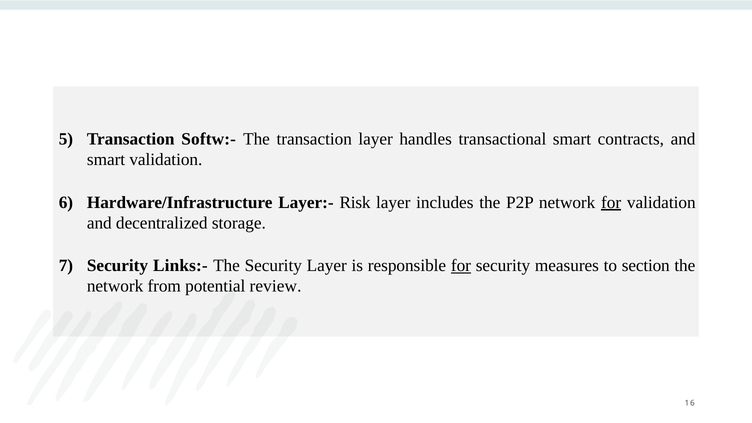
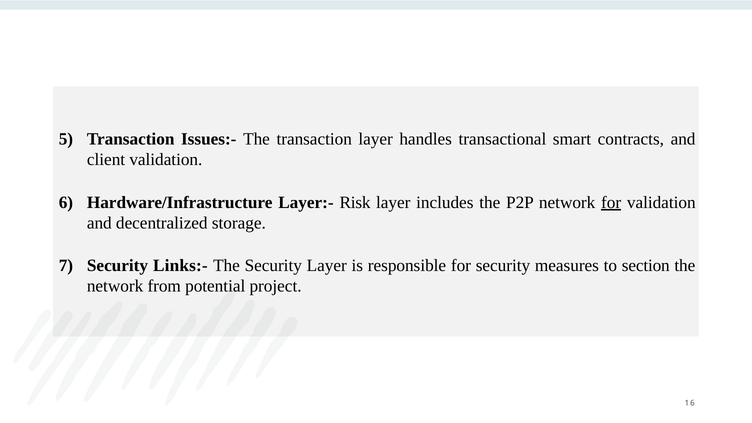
Softw:-: Softw:- -> Issues:-
smart at (106, 160): smart -> client
for at (461, 266) underline: present -> none
review: review -> project
